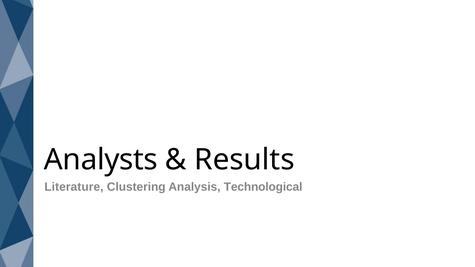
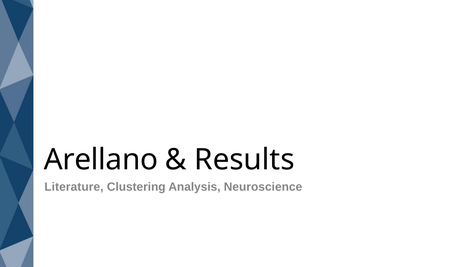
Analysts: Analysts -> Arellano
Technological: Technological -> Neuroscience
